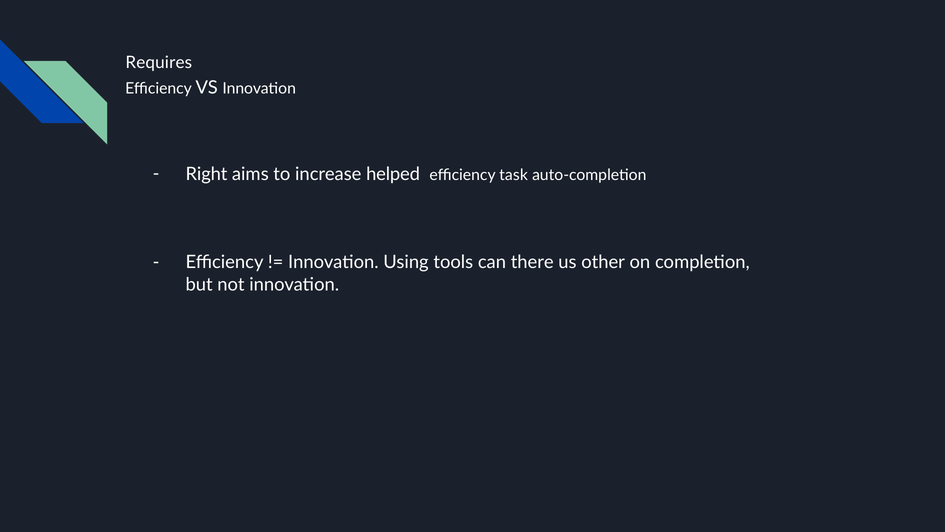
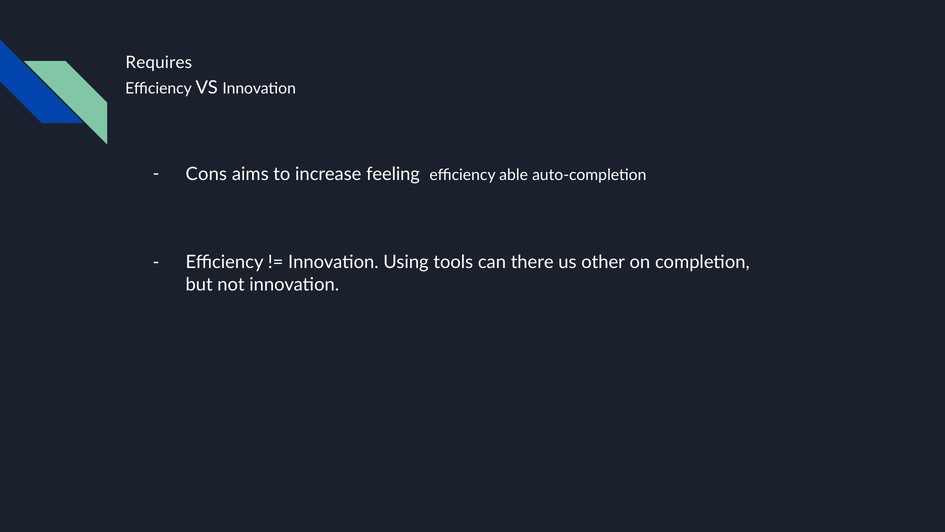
Right: Right -> Cons
helped: helped -> feeling
task: task -> able
